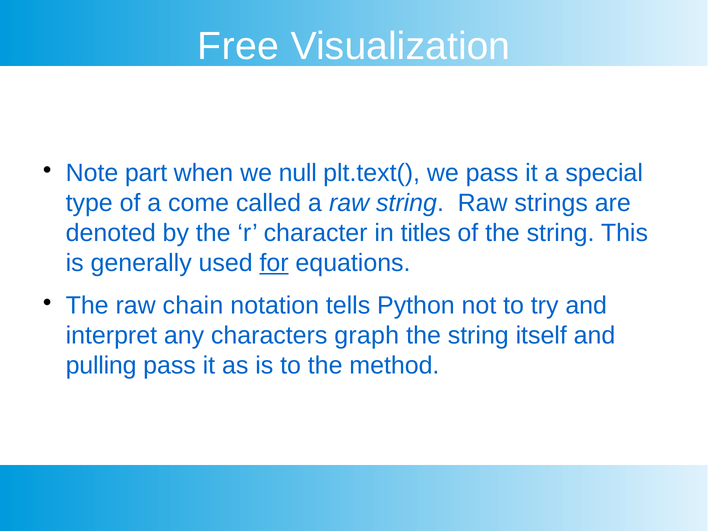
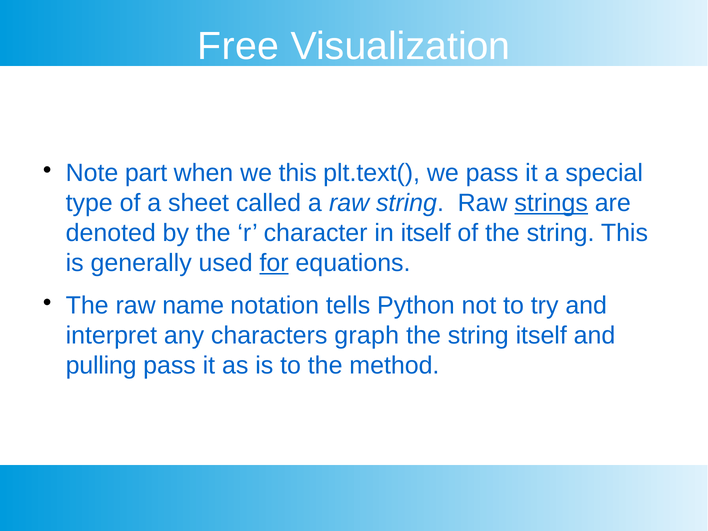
we null: null -> this
come: come -> sheet
strings underline: none -> present
in titles: titles -> itself
chain: chain -> name
